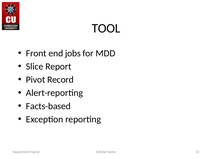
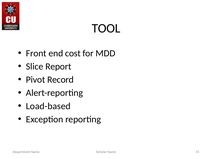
jobs: jobs -> cost
Facts-based: Facts-based -> Load-based
